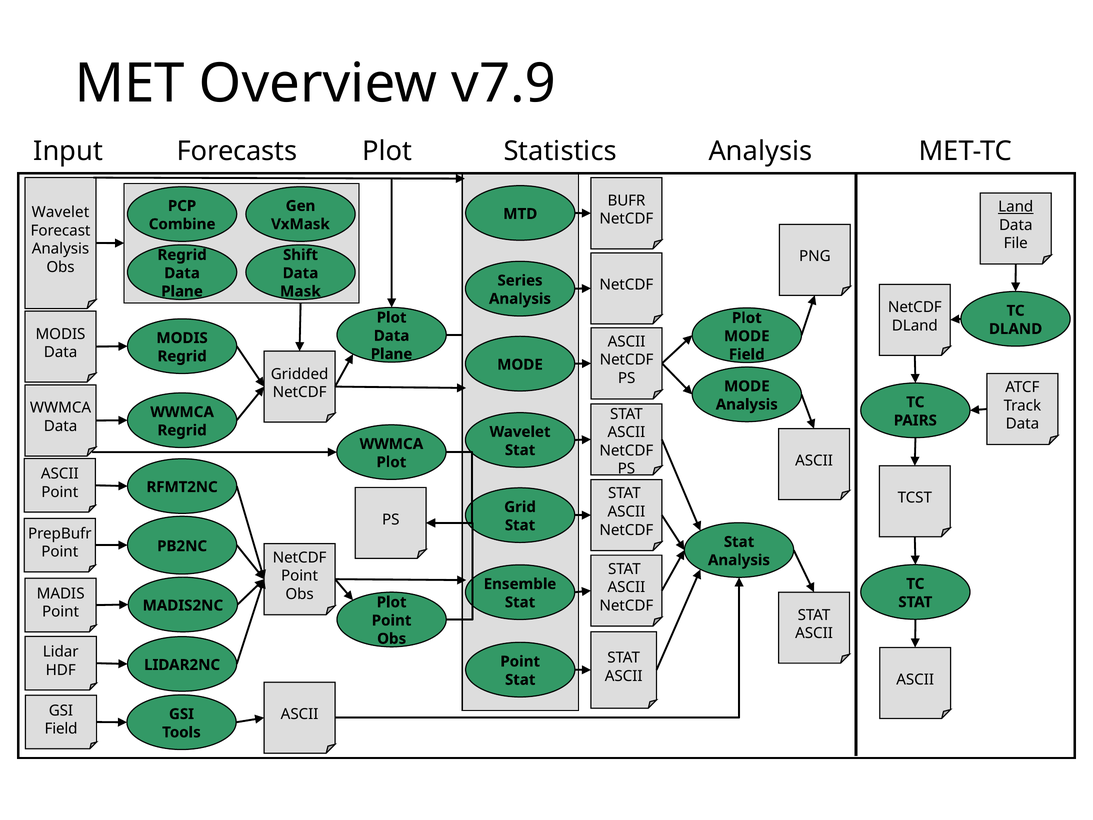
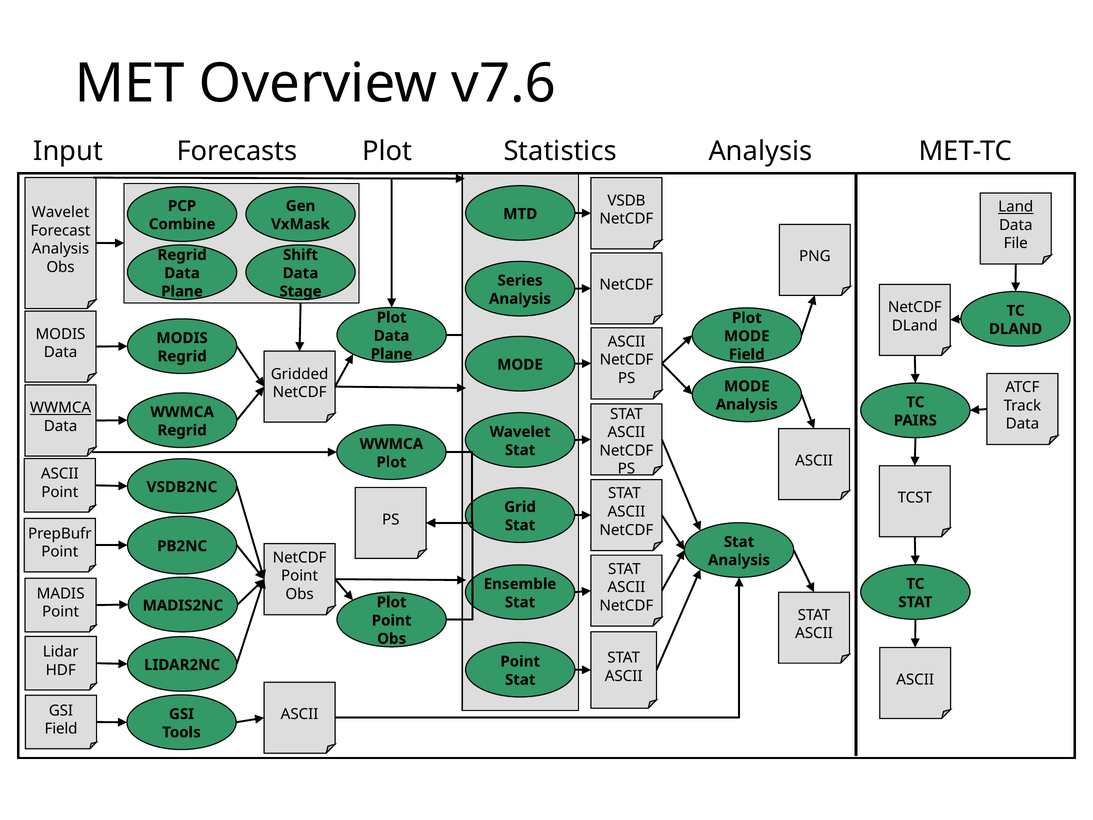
v7.9: v7.9 -> v7.6
BUFR: BUFR -> VSDB
Mask: Mask -> Stage
WWMCA at (61, 408) underline: none -> present
RFMT2NC: RFMT2NC -> VSDB2NC
